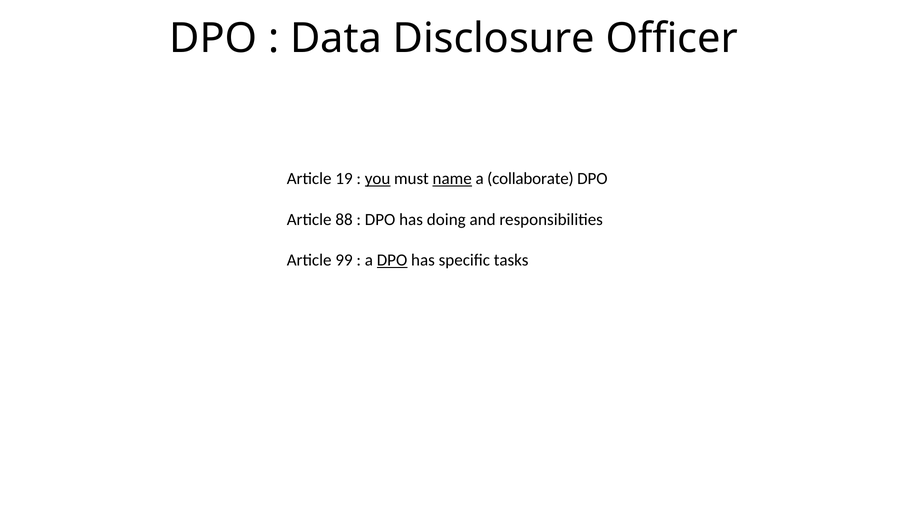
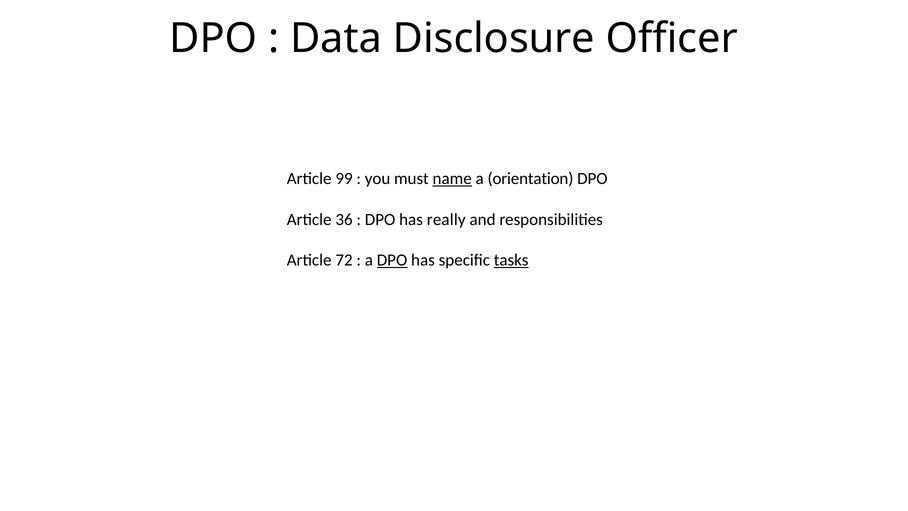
19: 19 -> 99
you underline: present -> none
collaborate: collaborate -> orientation
88: 88 -> 36
doing: doing -> really
99: 99 -> 72
tasks underline: none -> present
